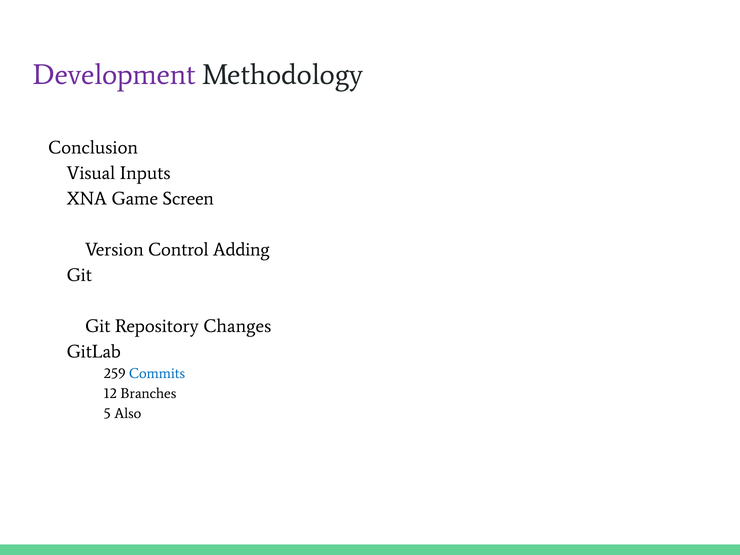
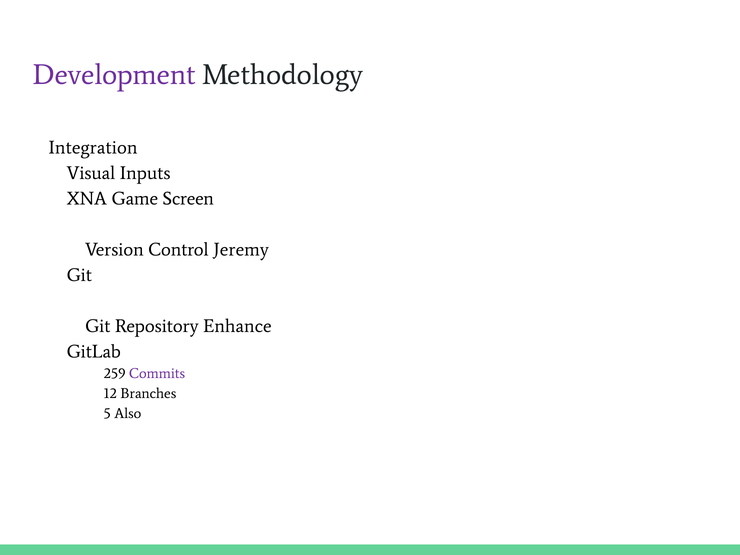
Conclusion: Conclusion -> Integration
Adding: Adding -> Jeremy
Changes: Changes -> Enhance
Commits colour: blue -> purple
